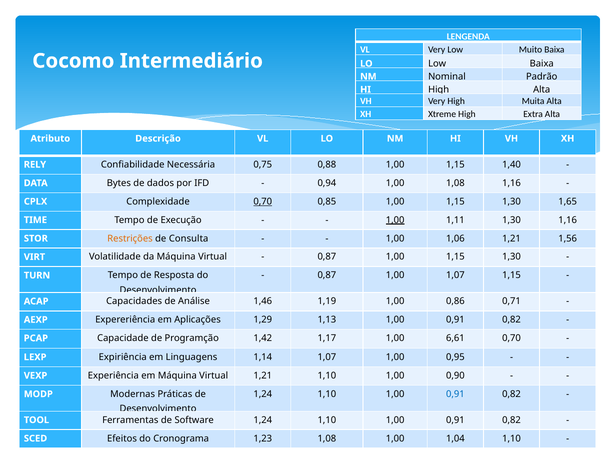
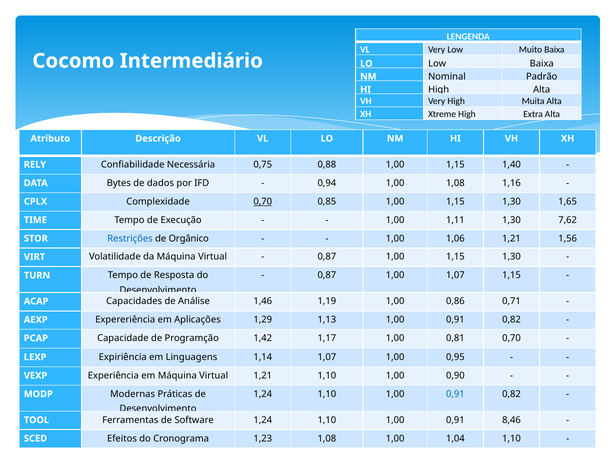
1,00 at (395, 220) underline: present -> none
1,30 1,16: 1,16 -> 7,62
Restrições colour: orange -> blue
Consulta: Consulta -> Orgânico
6,61: 6,61 -> 0,81
0,82 at (511, 420): 0,82 -> 8,46
